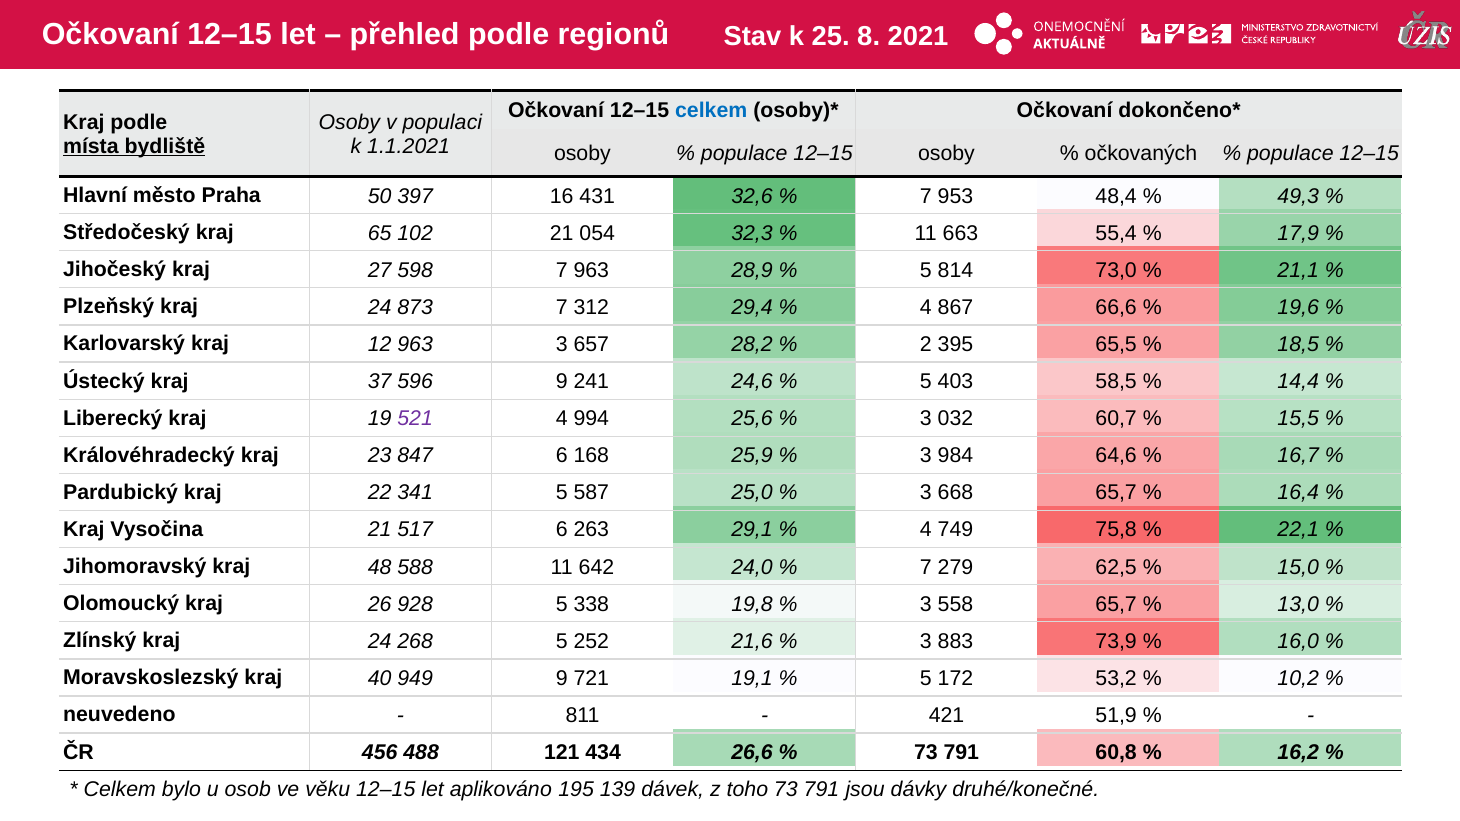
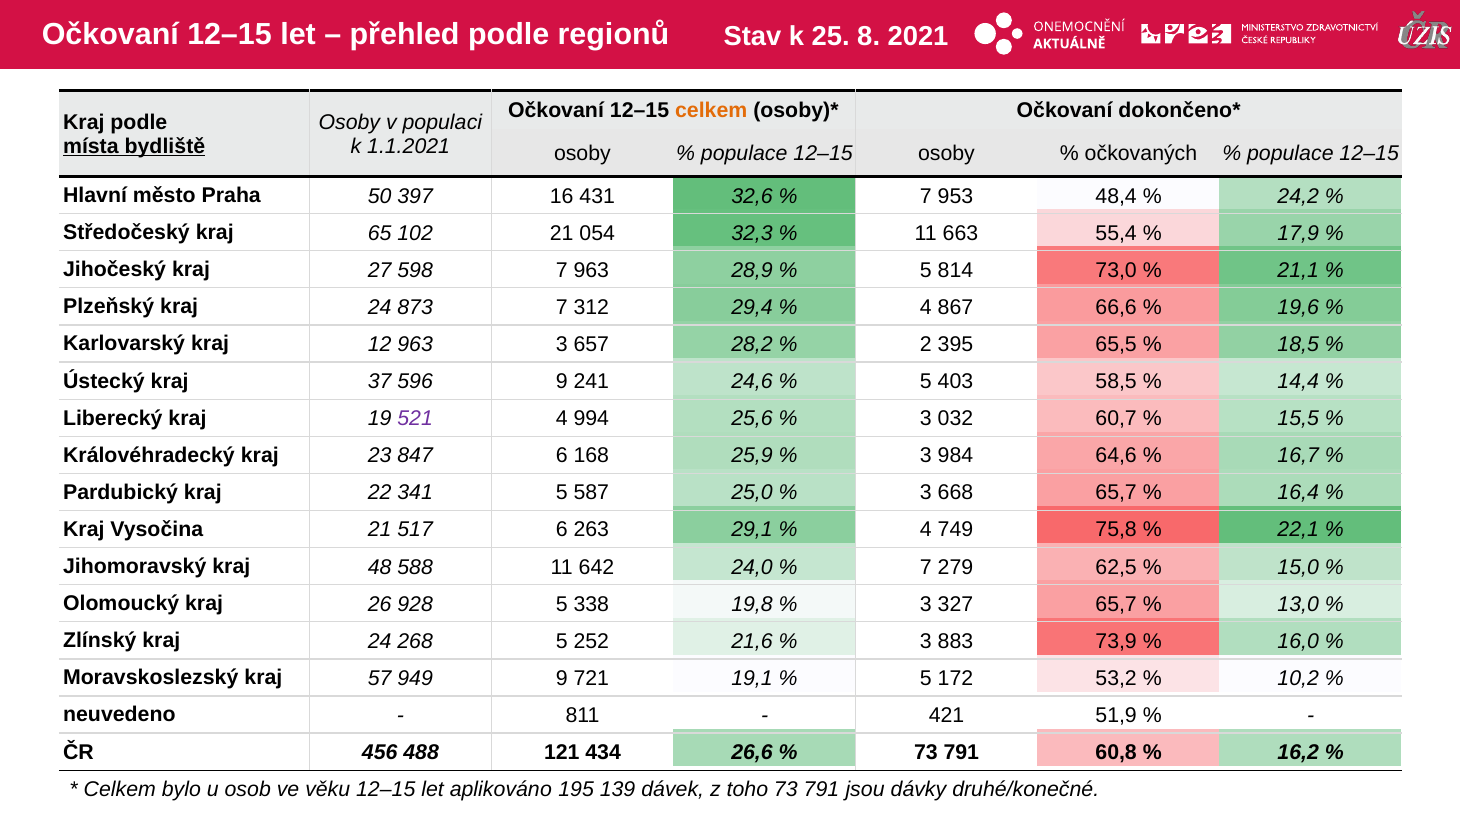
celkem at (711, 111) colour: blue -> orange
49,3: 49,3 -> 24,2
558: 558 -> 327
40: 40 -> 57
